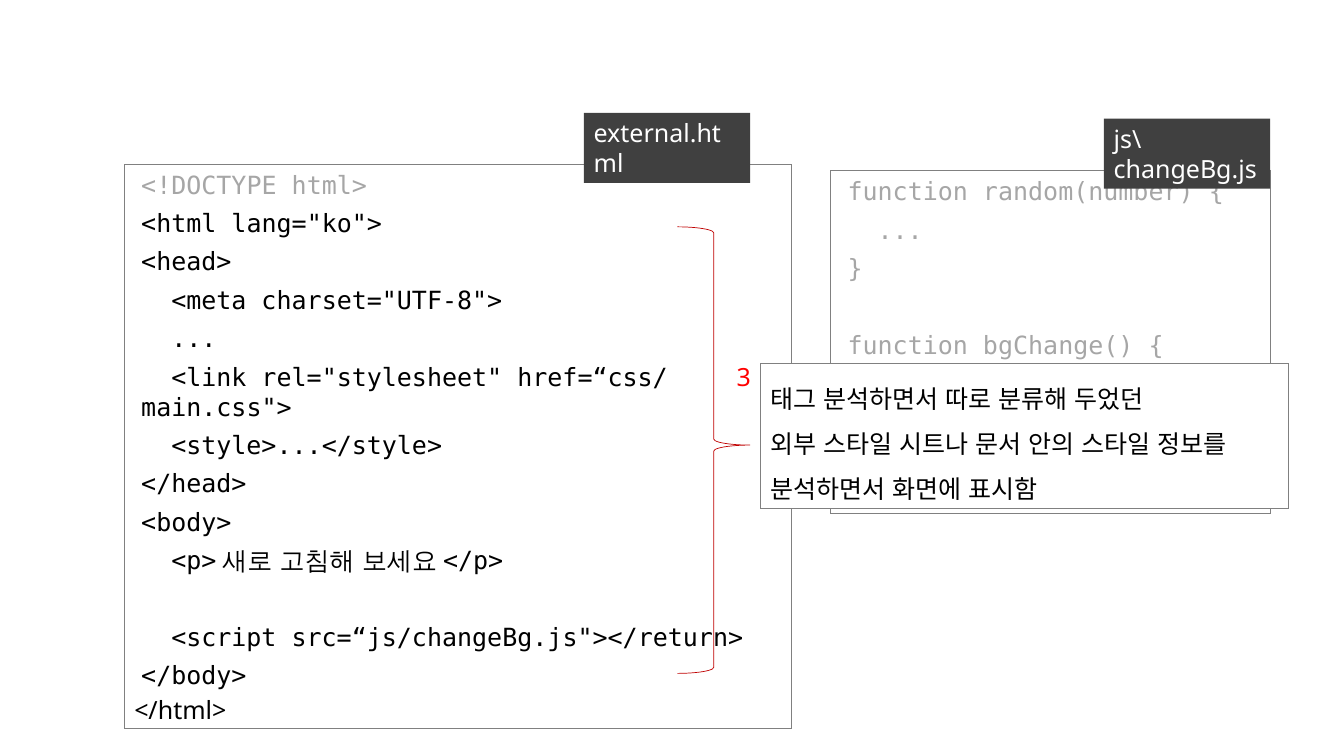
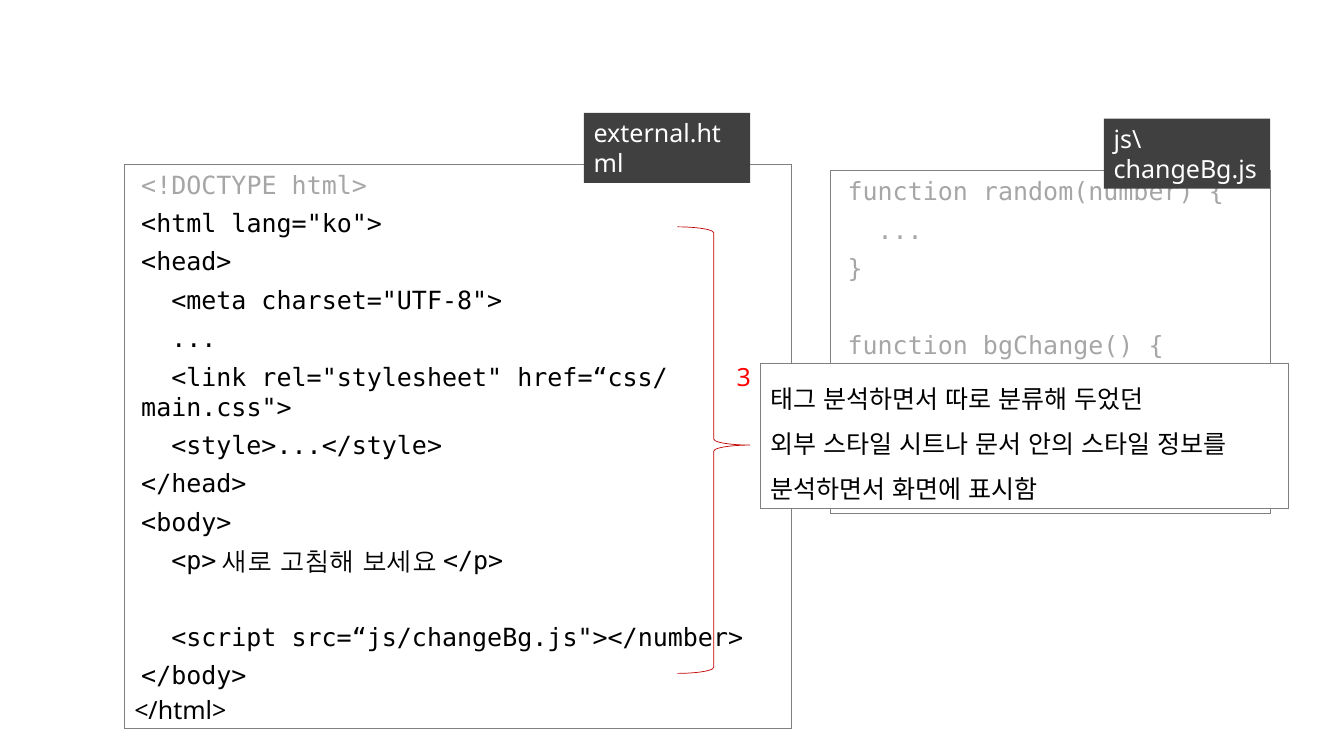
src=“js/changeBg.js"></return>: src=“js/changeBg.js"></return> -> src=“js/changeBg.js"></number>
